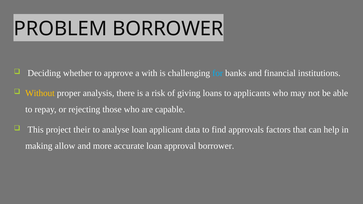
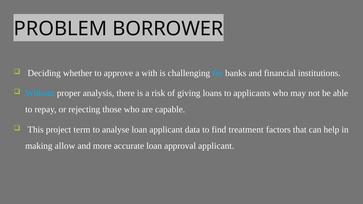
Without colour: yellow -> light blue
their: their -> term
approvals: approvals -> treatment
approval borrower: borrower -> applicant
